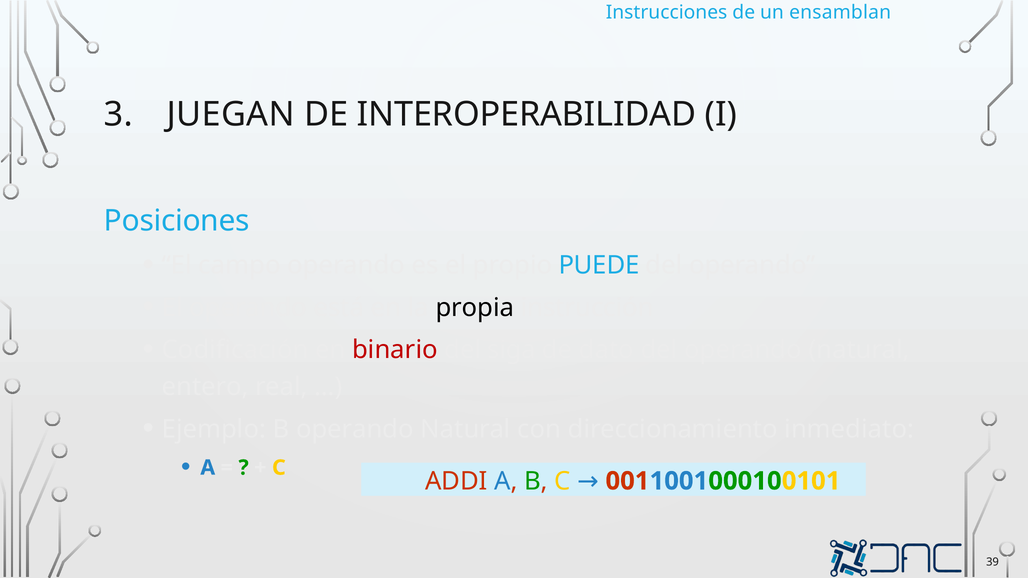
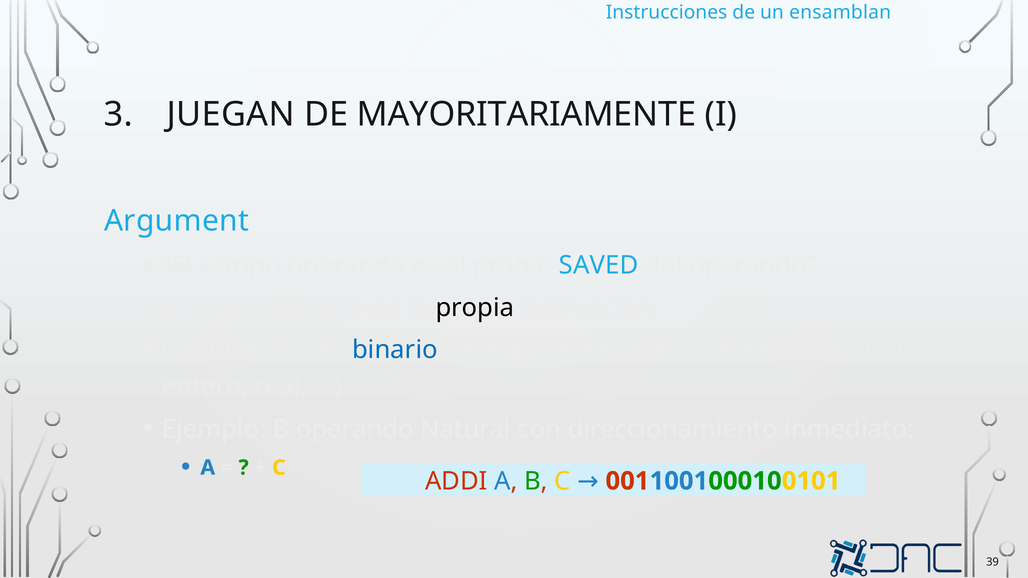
INTEROPERABILIDAD: INTEROPERABILIDAD -> MAYORITARIAMENTE
Posiciones: Posiciones -> Argument
PUEDE: PUEDE -> SAVED
binario colour: red -> blue
